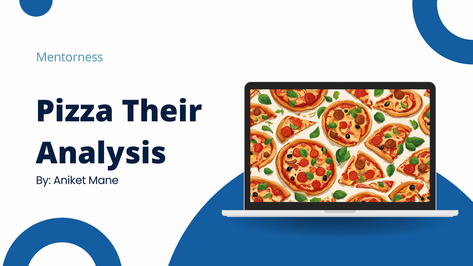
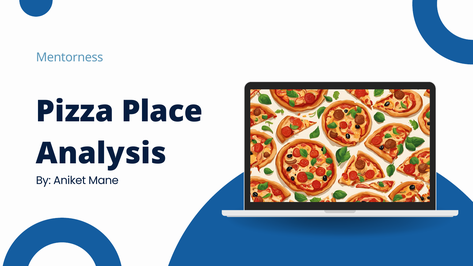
Their: Their -> Place
